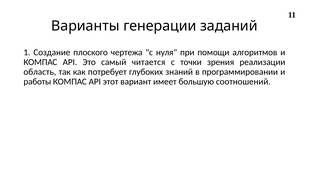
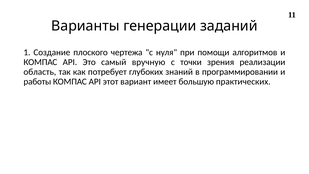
читается: читается -> вручную
соотношений: соотношений -> практических
